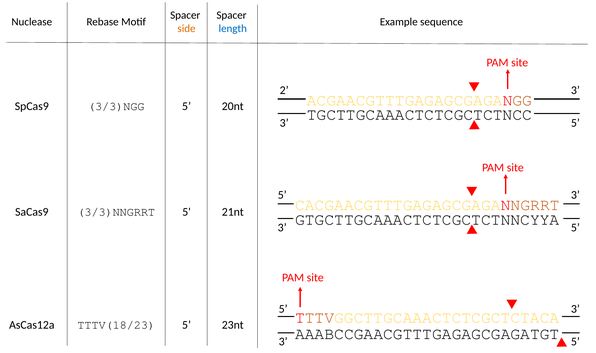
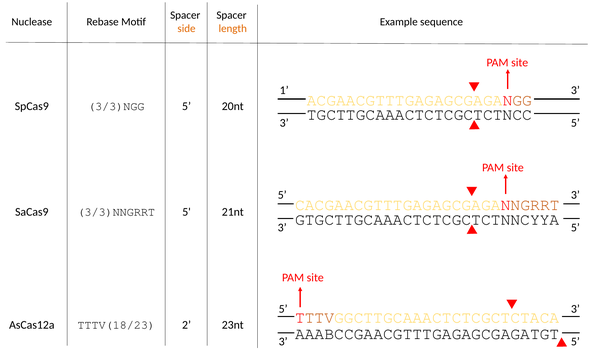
length colour: blue -> orange
2: 2 -> 1
5 at (187, 325): 5 -> 2
